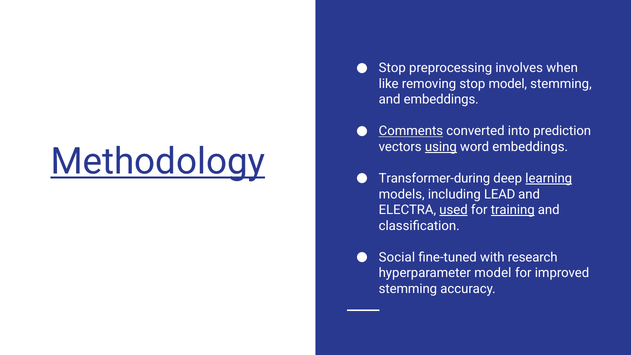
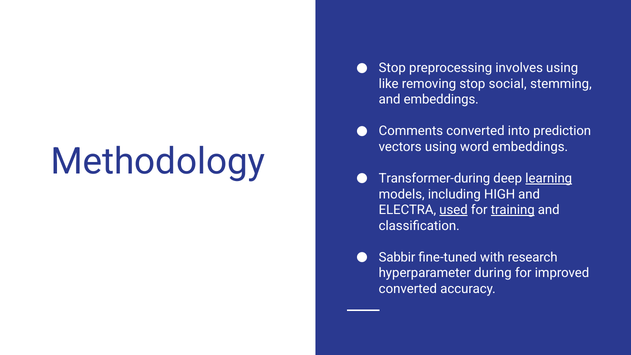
involves when: when -> using
stop model: model -> social
Comments underline: present -> none
using at (441, 147) underline: present -> none
Methodology underline: present -> none
LEAD: LEAD -> HIGH
Social: Social -> Sabbir
hyperparameter model: model -> during
stemming at (408, 289): stemming -> converted
